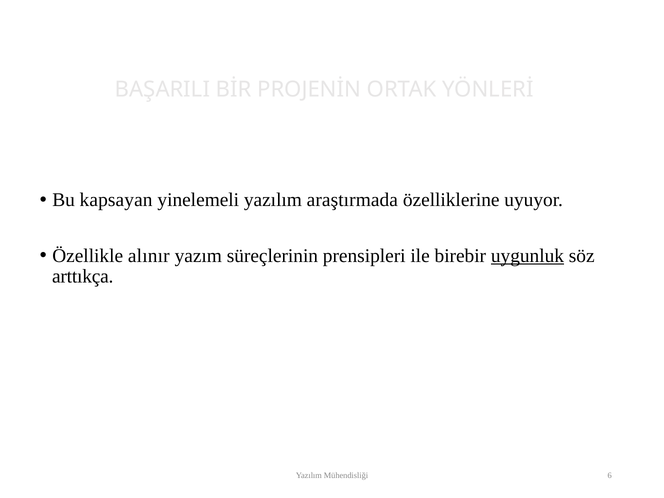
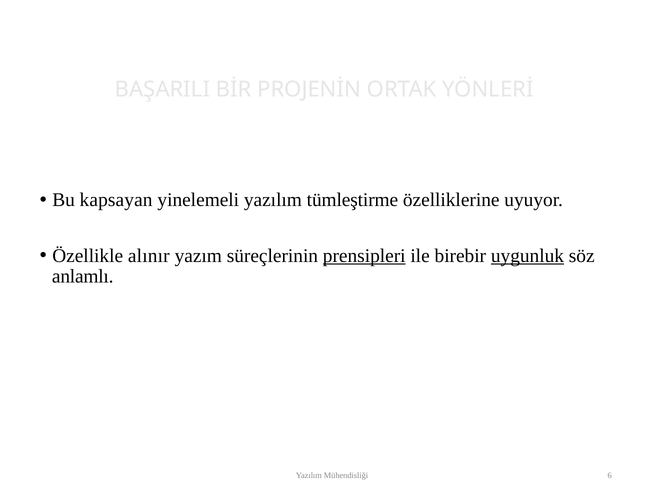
araştırmada: araştırmada -> tümleştirme
prensipleri underline: none -> present
arttıkça: arttıkça -> anlamlı
